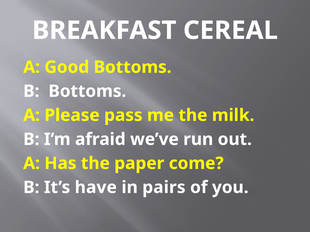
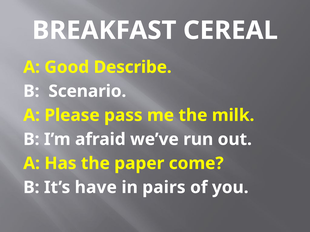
Good Bottoms: Bottoms -> Describe
B Bottoms: Bottoms -> Scenario
